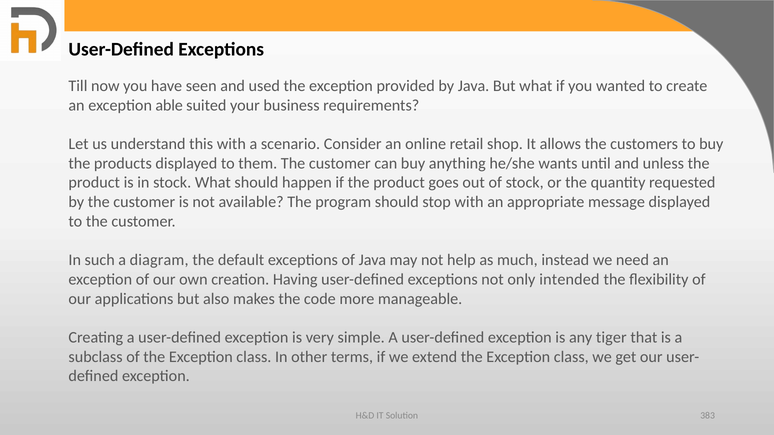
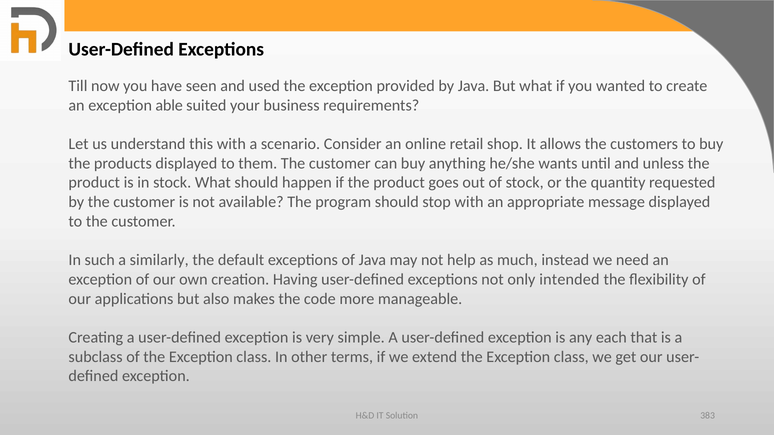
diagram: diagram -> similarly
tiger: tiger -> each
